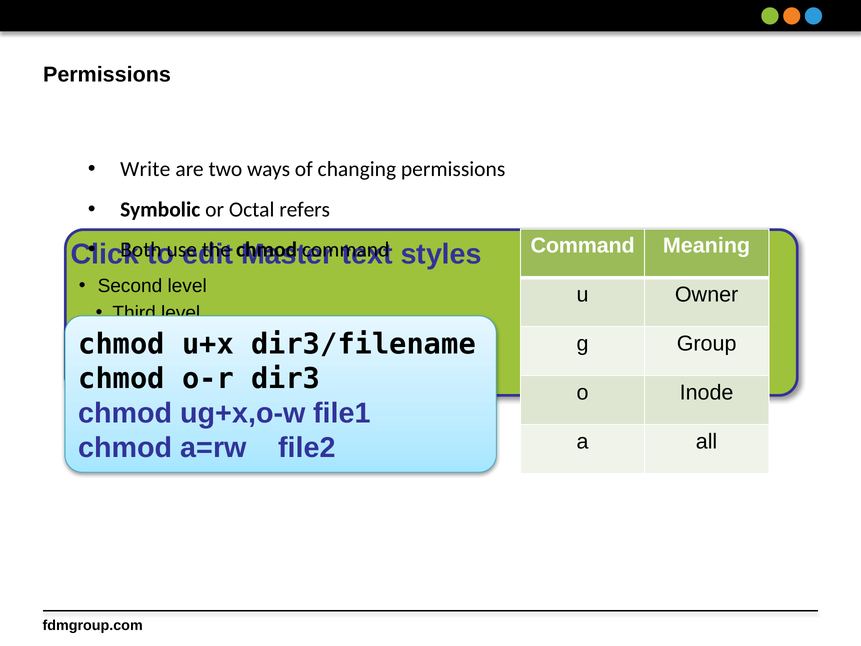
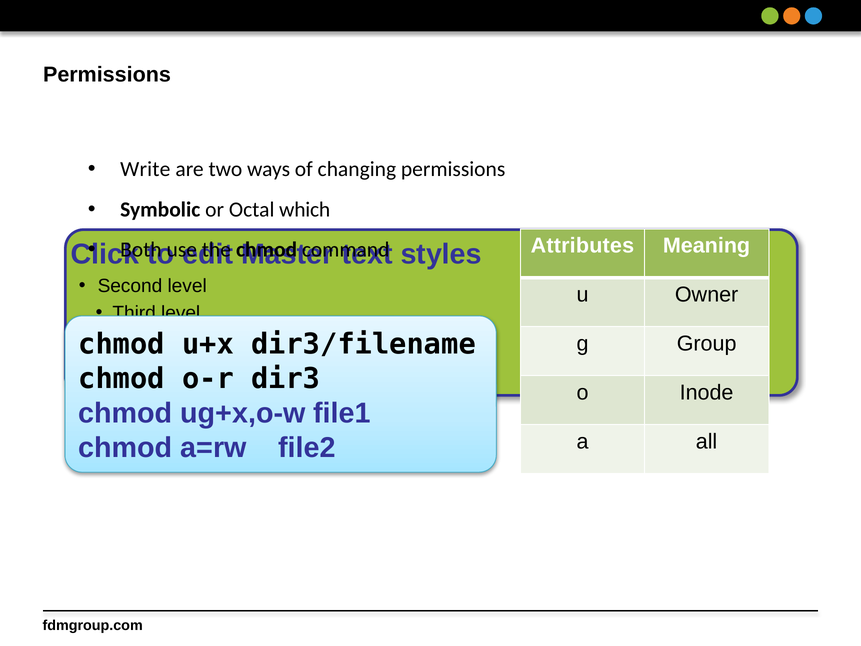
refers: refers -> which
Command at (583, 245): Command -> Attributes
